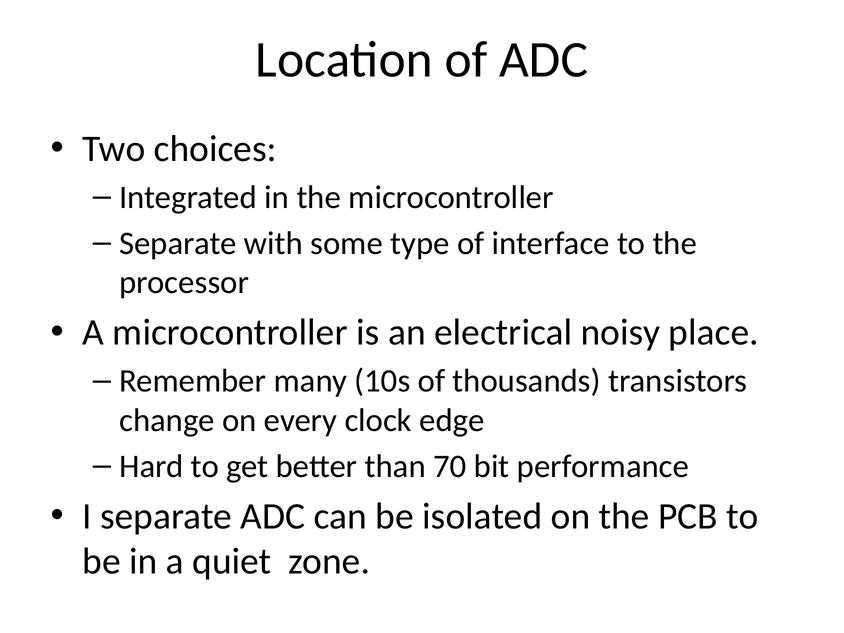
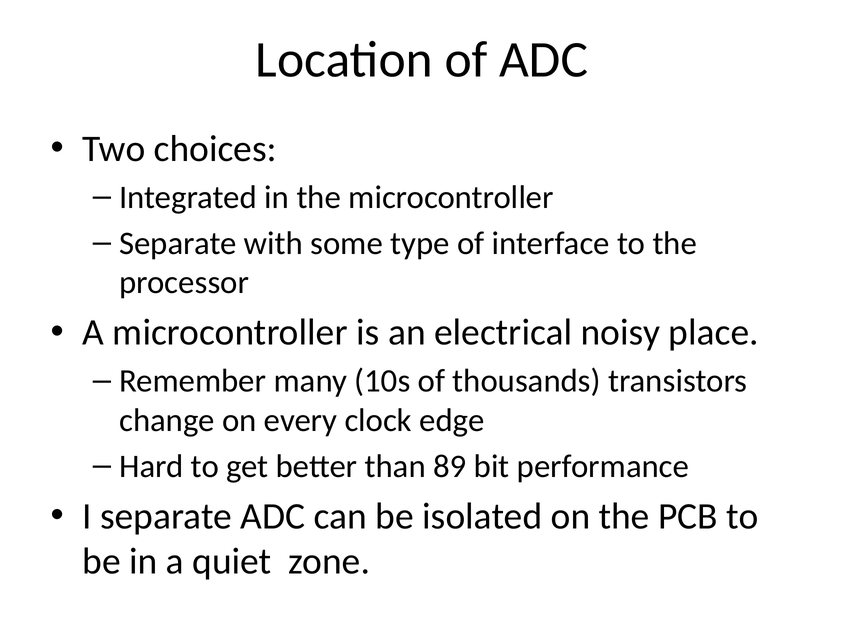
70: 70 -> 89
